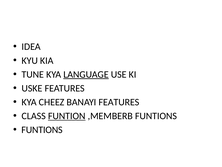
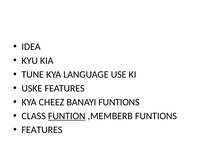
LANGUAGE underline: present -> none
BANAYI FEATURES: FEATURES -> FUNTIONS
FUNTIONS at (42, 129): FUNTIONS -> FEATURES
